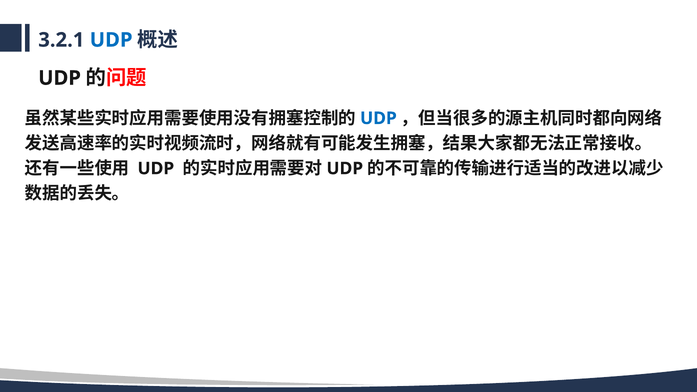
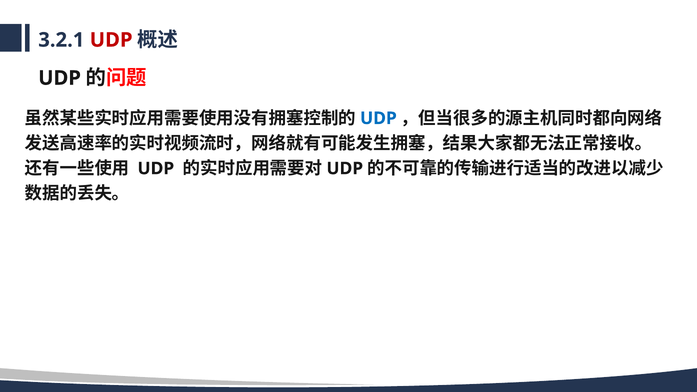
UDP at (111, 40) colour: blue -> red
